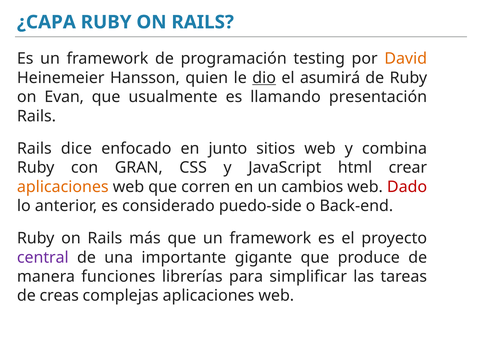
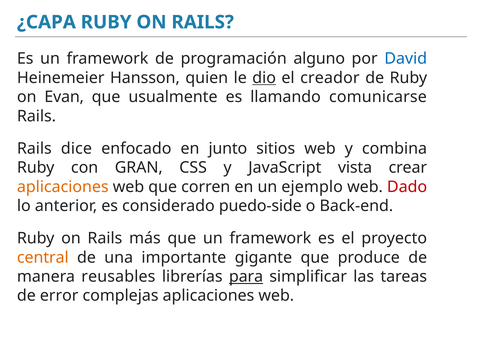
testing: testing -> alguno
David colour: orange -> blue
asumirá: asumirá -> creador
presentación: presentación -> comunicarse
html: html -> vista
cambios: cambios -> ejemplo
central colour: purple -> orange
funciones: funciones -> reusables
para underline: none -> present
creas: creas -> error
